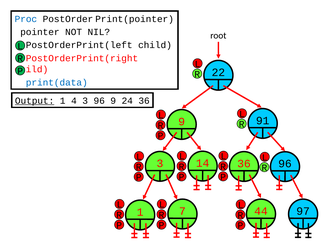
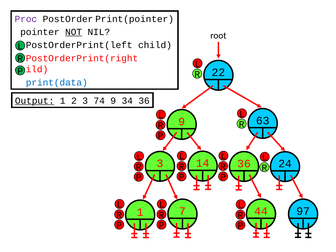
Proc colour: blue -> purple
NOT underline: none -> present
4: 4 -> 2
3 96: 96 -> 74
24: 24 -> 34
91: 91 -> 63
36 96: 96 -> 24
